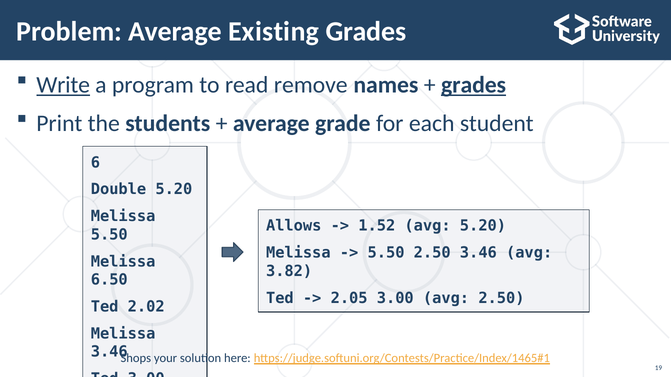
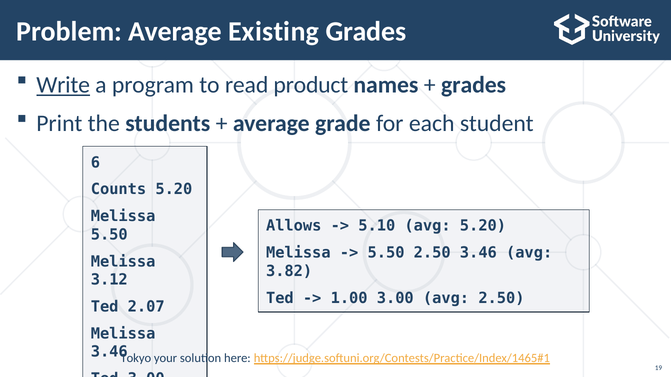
remove: remove -> product
grades at (474, 85) underline: present -> none
Double: Double -> Counts
1.52: 1.52 -> 5.10
6.50: 6.50 -> 3.12
2.05: 2.05 -> 1.00
2.02: 2.02 -> 2.07
Shops: Shops -> Tokyo
